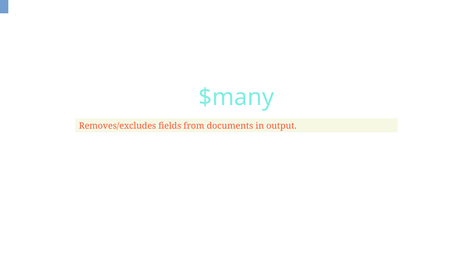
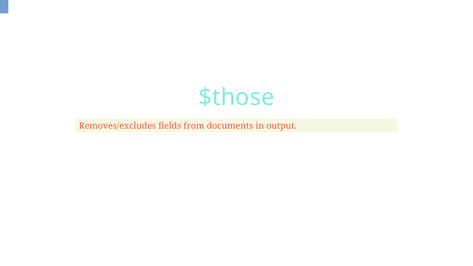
$many: $many -> $those
